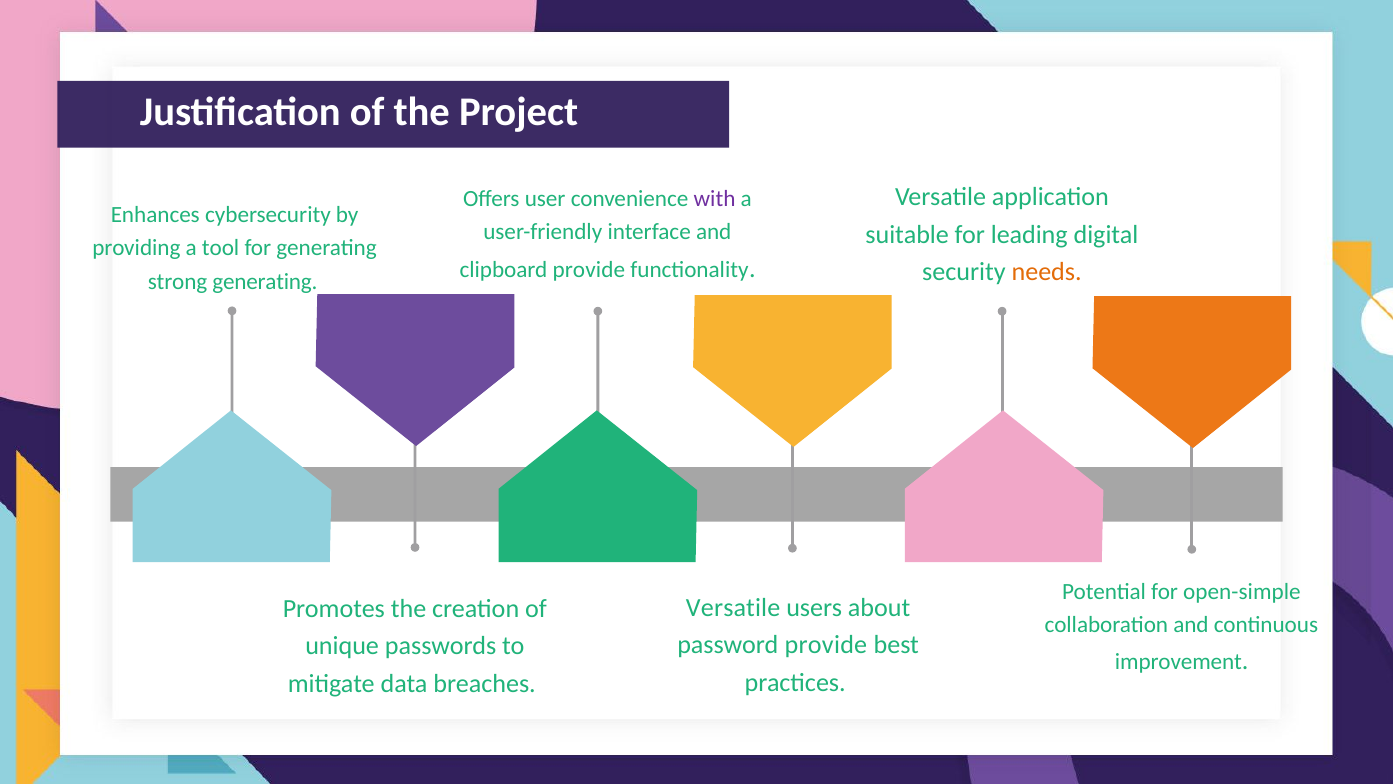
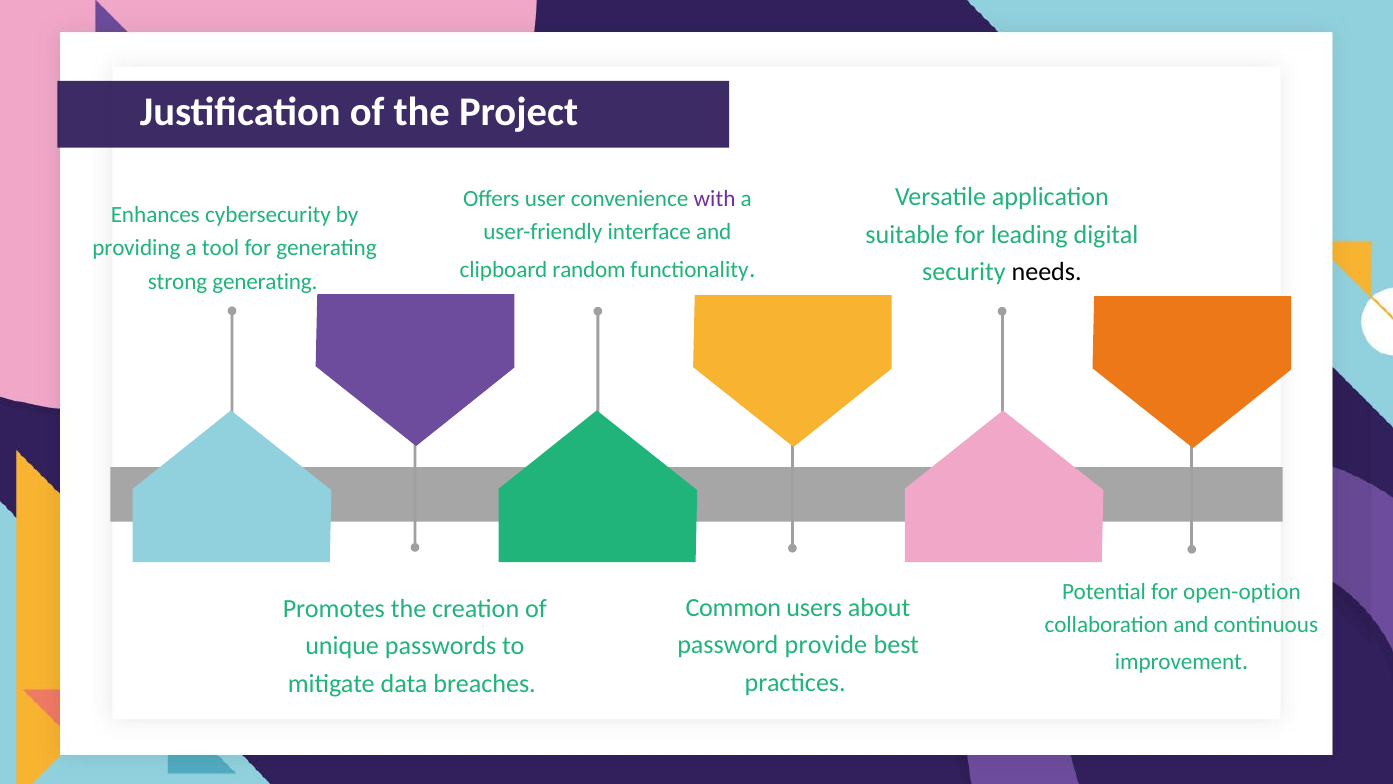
clipboard provide: provide -> random
needs colour: orange -> black
open-simple: open-simple -> open-option
Versatile at (733, 607): Versatile -> Common
